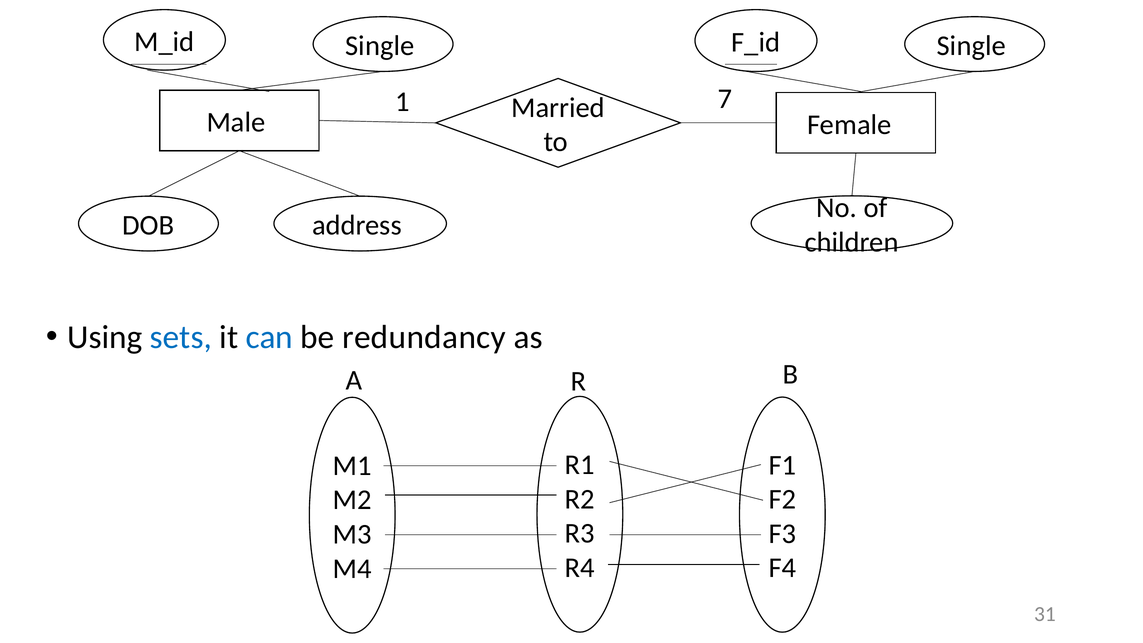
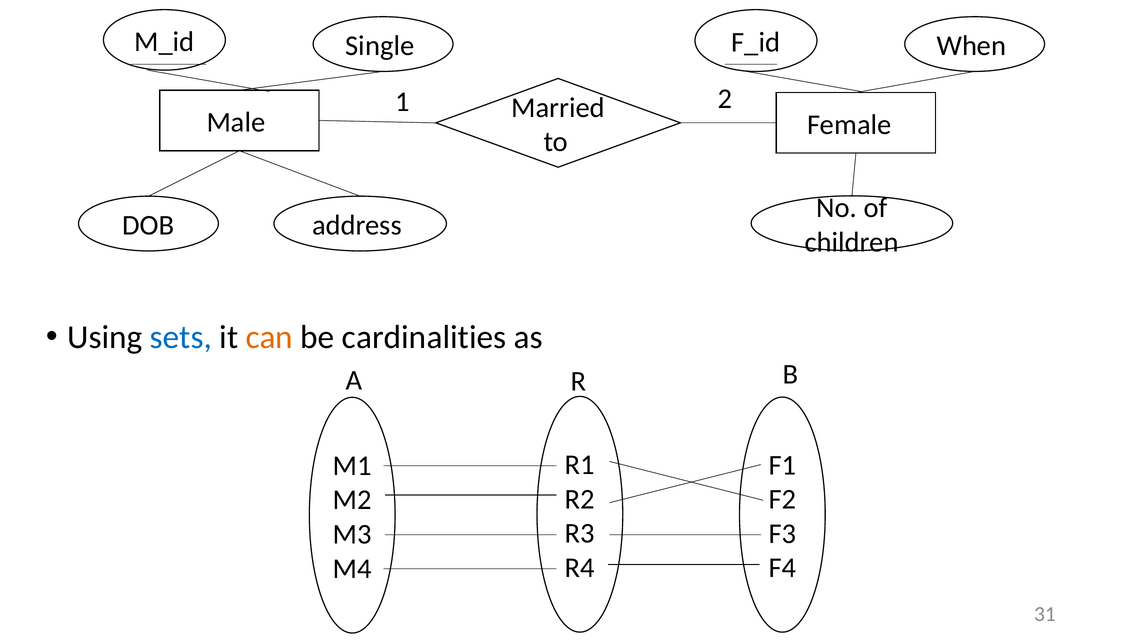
Single at (971, 46): Single -> When
7: 7 -> 2
can colour: blue -> orange
redundancy: redundancy -> cardinalities
